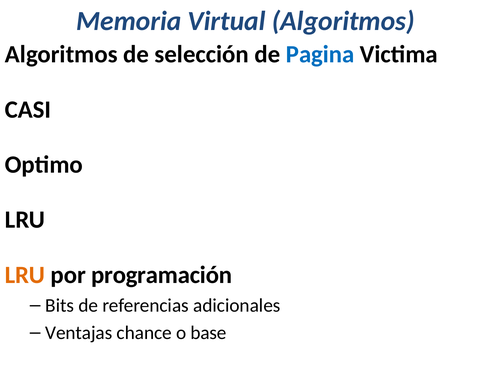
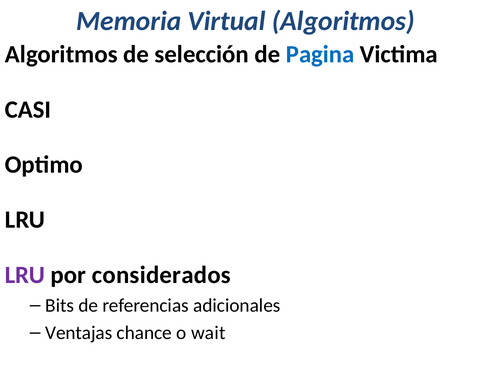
LRU at (25, 275) colour: orange -> purple
programación: programación -> considerados
base: base -> wait
